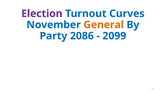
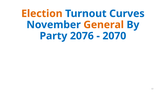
Election colour: purple -> orange
2086: 2086 -> 2076
2099: 2099 -> 2070
